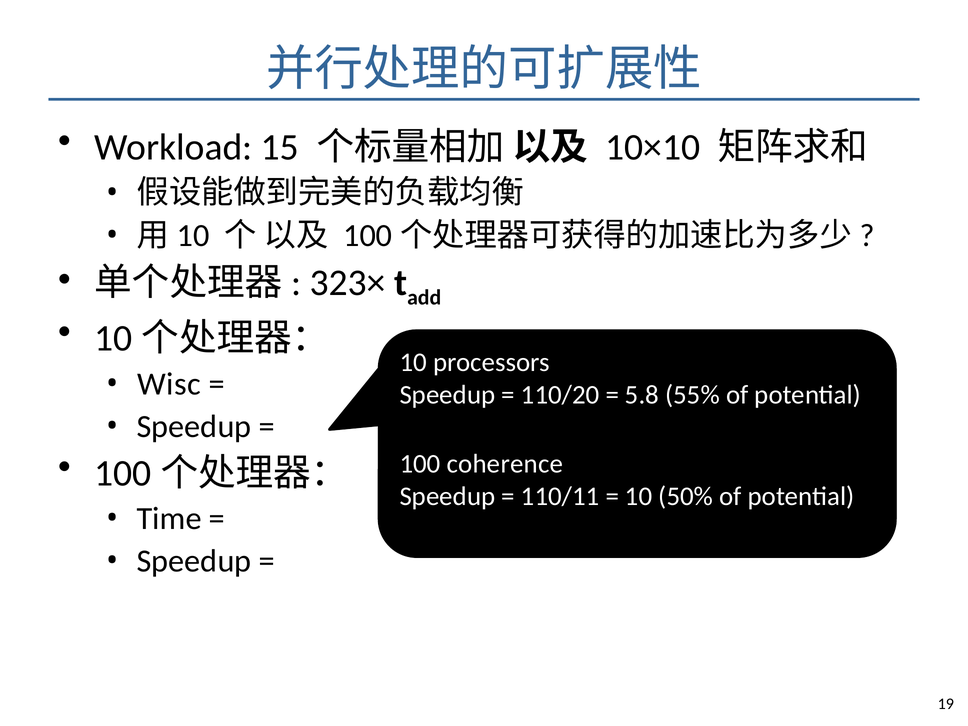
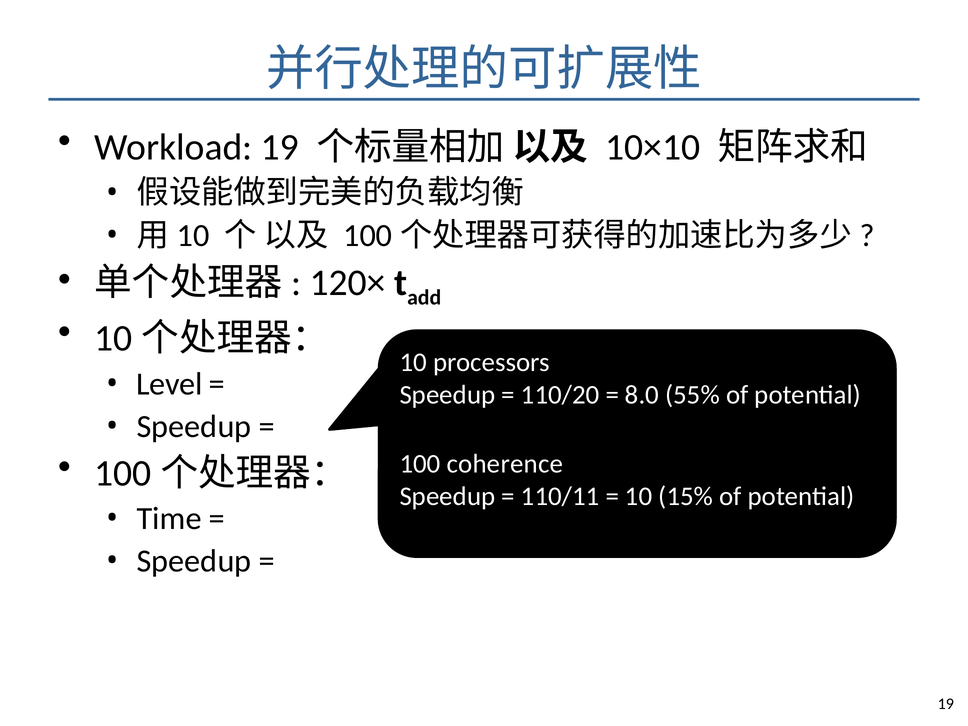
Workload 15: 15 -> 19
323×: 323× -> 120×
Wisc: Wisc -> Level
5.8: 5.8 -> 8.0
50%: 50% -> 15%
